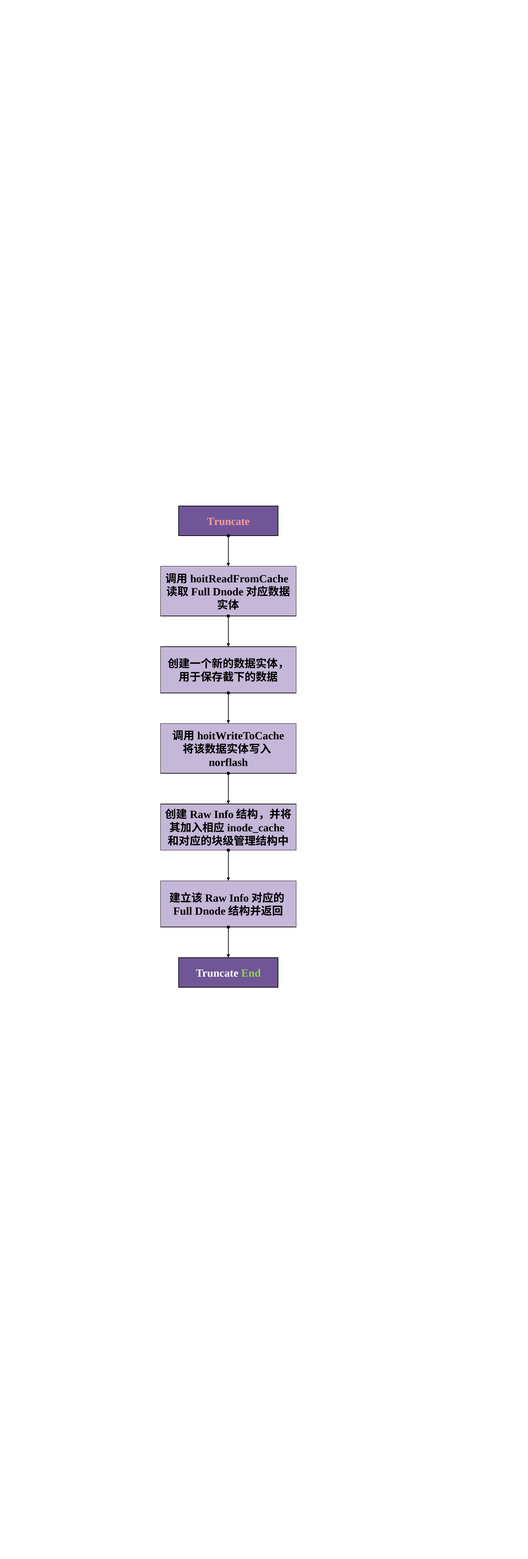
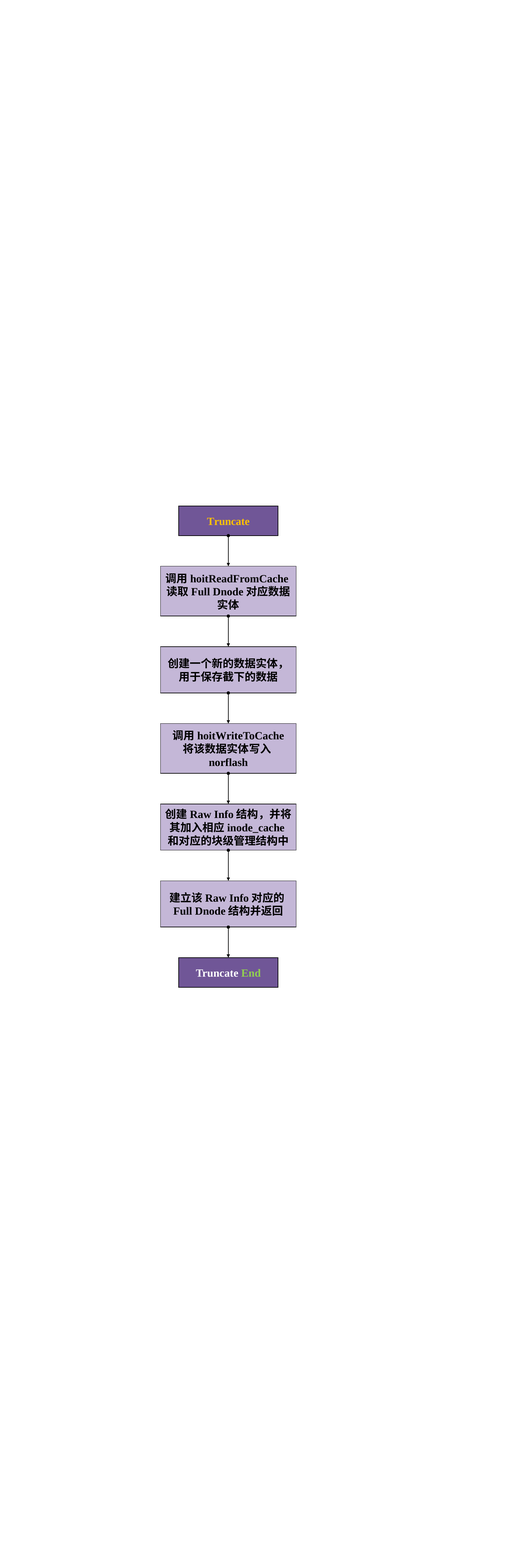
Truncate at (228, 522) colour: pink -> yellow
